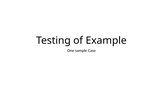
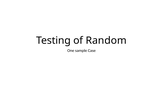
Example: Example -> Random
